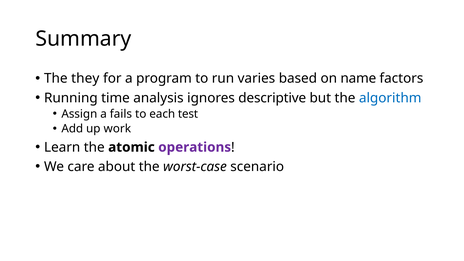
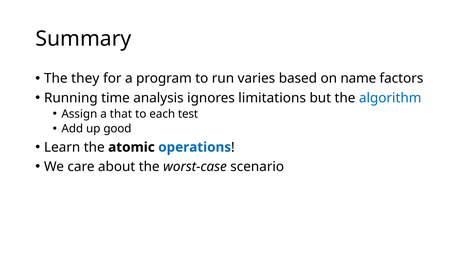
descriptive: descriptive -> limitations
fails: fails -> that
work: work -> good
operations colour: purple -> blue
